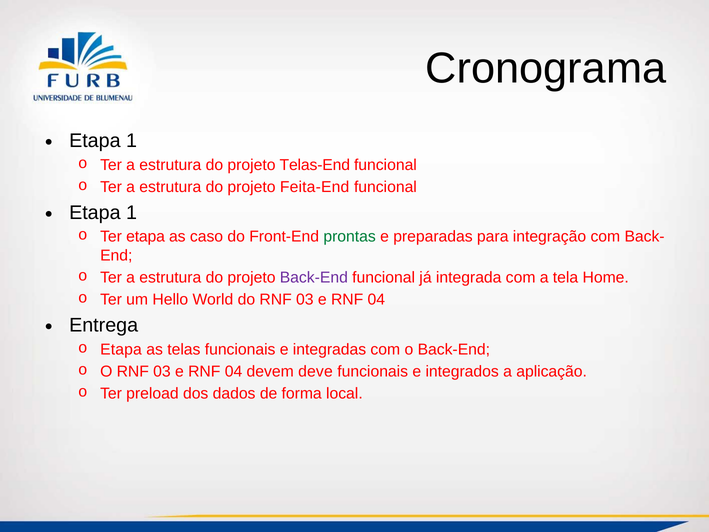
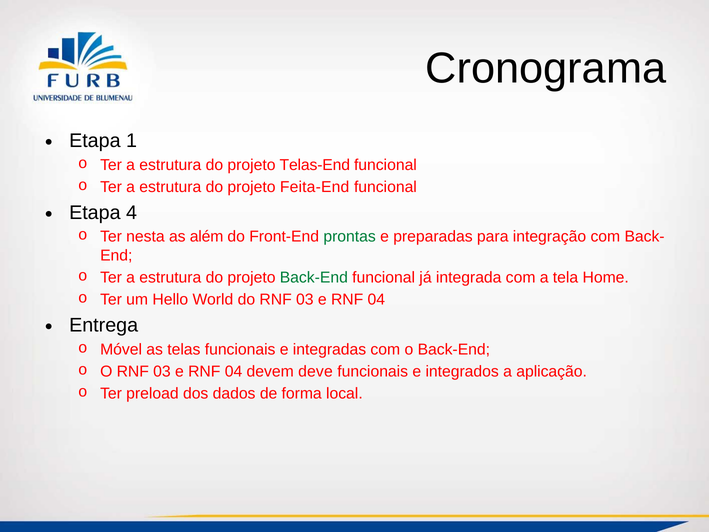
1 at (132, 213): 1 -> 4
Ter etapa: etapa -> nesta
caso: caso -> além
Back-End at (314, 278) colour: purple -> green
o Etapa: Etapa -> Móvel
